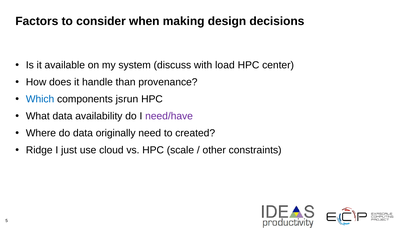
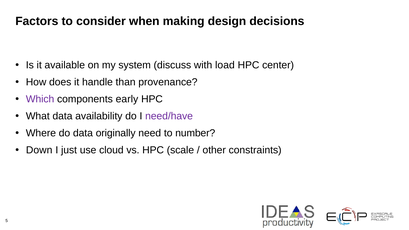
Which colour: blue -> purple
jsrun: jsrun -> early
created: created -> number
Ridge: Ridge -> Down
